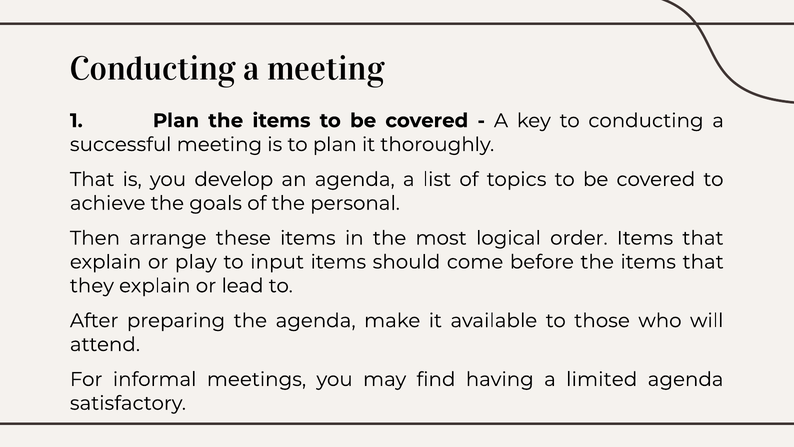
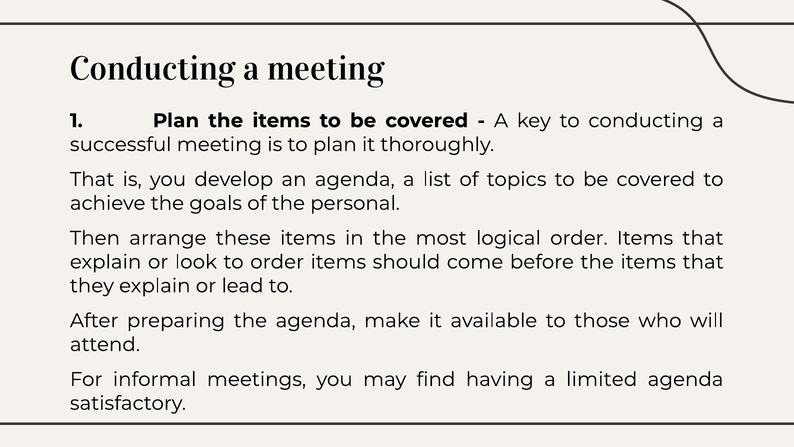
play: play -> look
to input: input -> order
